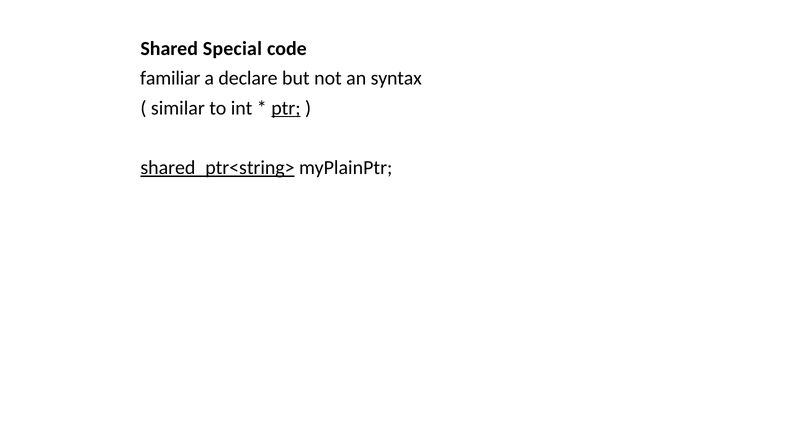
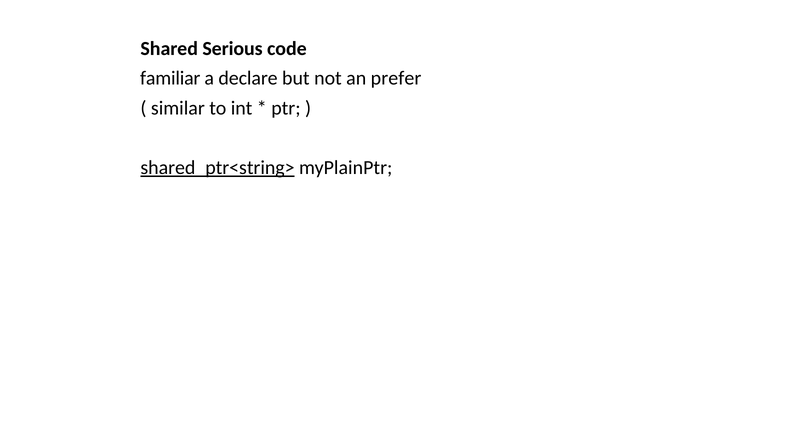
Special: Special -> Serious
syntax: syntax -> prefer
ptr underline: present -> none
